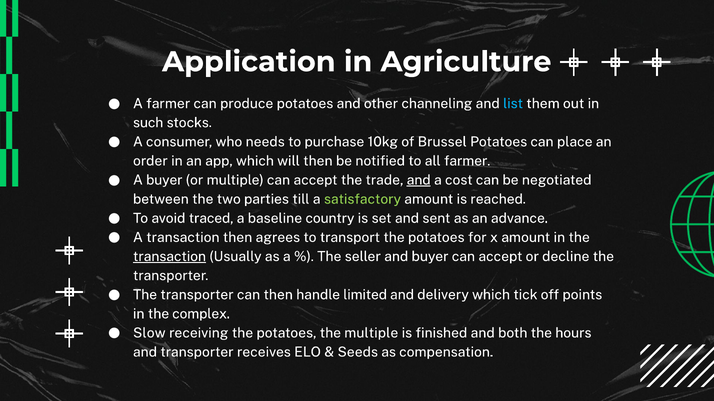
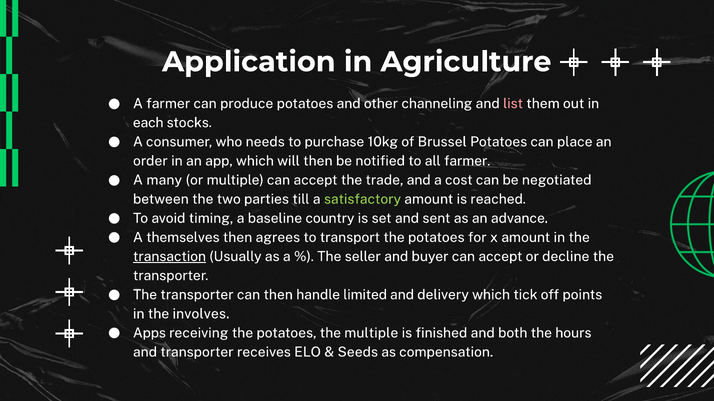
list colour: light blue -> pink
such: such -> each
A buyer: buyer -> many
and at (419, 180) underline: present -> none
traced: traced -> timing
A transaction: transaction -> themselves
complex: complex -> involves
Slow: Slow -> Apps
